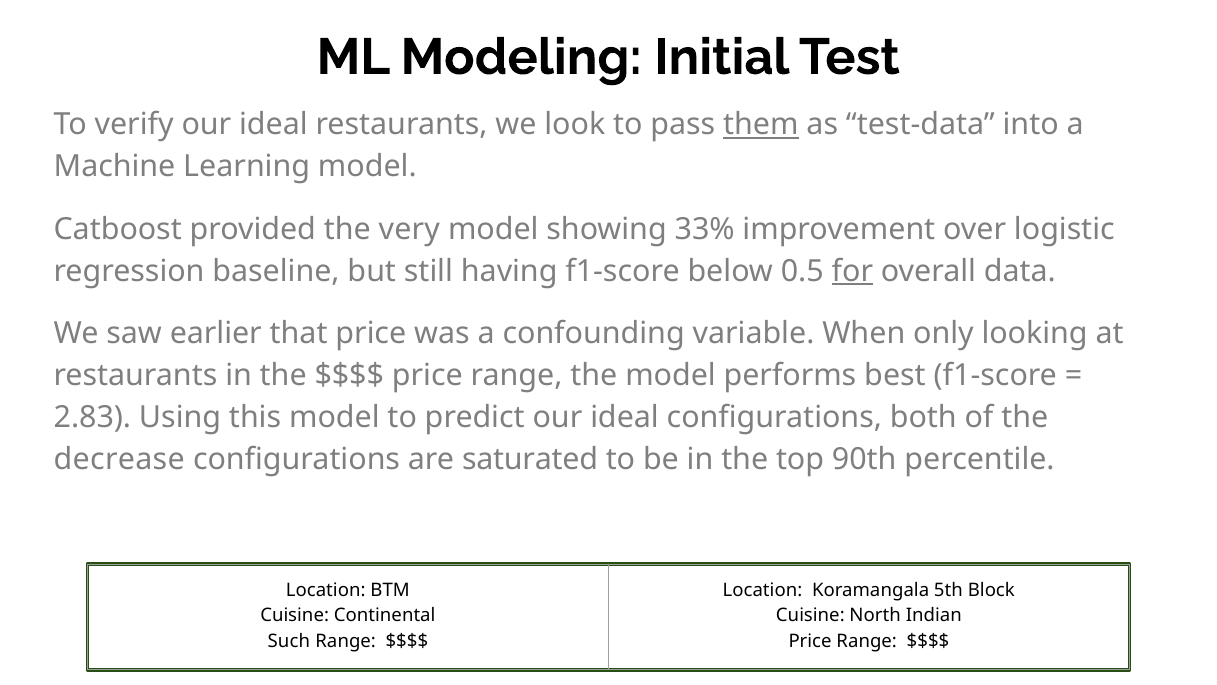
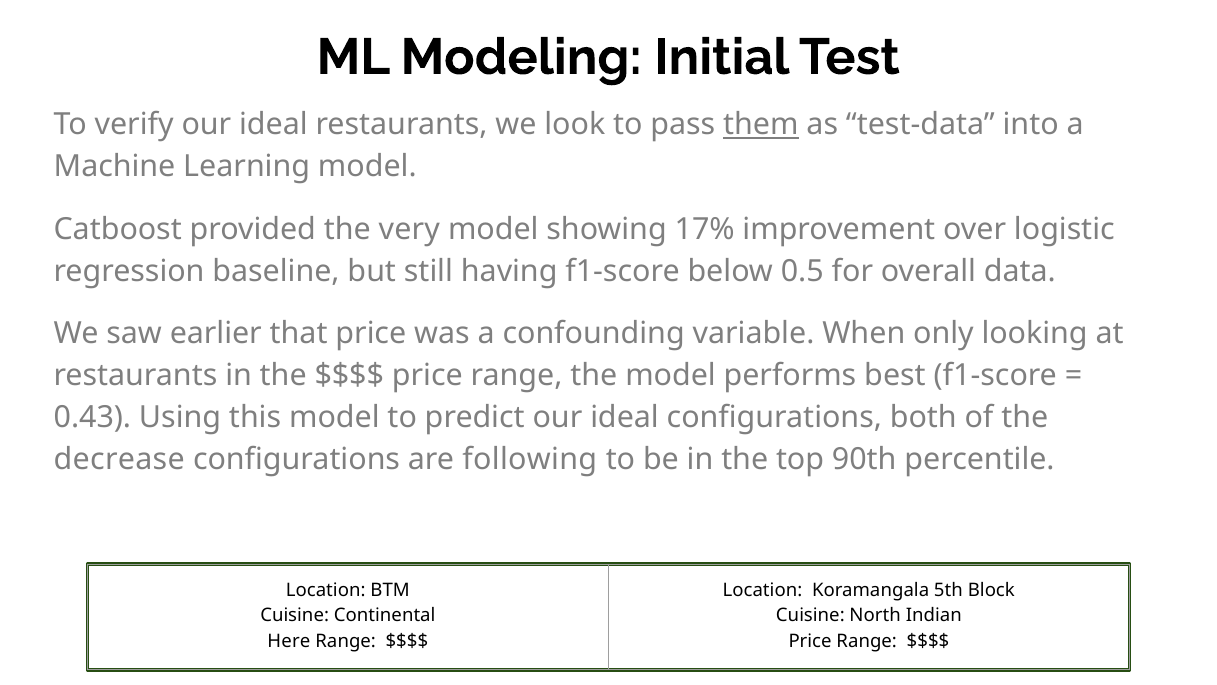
33%: 33% -> 17%
for underline: present -> none
2.83: 2.83 -> 0.43
saturated: saturated -> following
Such: Such -> Here
